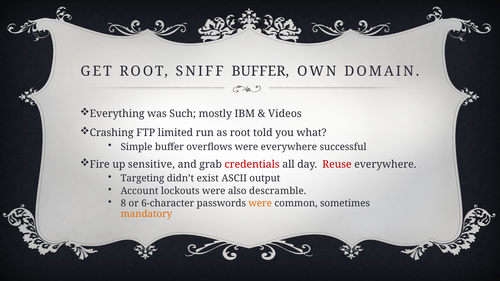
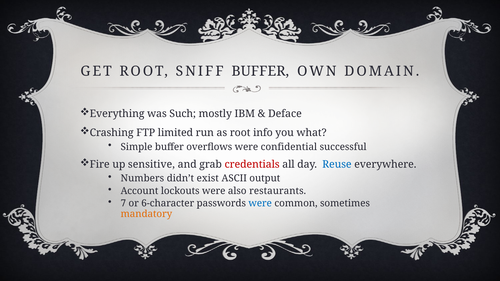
Videos: Videos -> Deface
told: told -> info
were everywhere: everywhere -> confidential
Reuse colour: red -> blue
Targeting: Targeting -> Numbers
descramble: descramble -> restaurants
8: 8 -> 7
were at (260, 204) colour: orange -> blue
